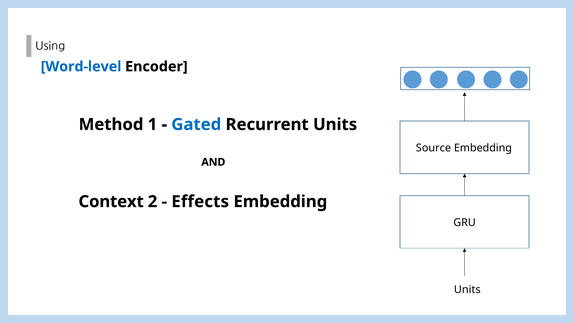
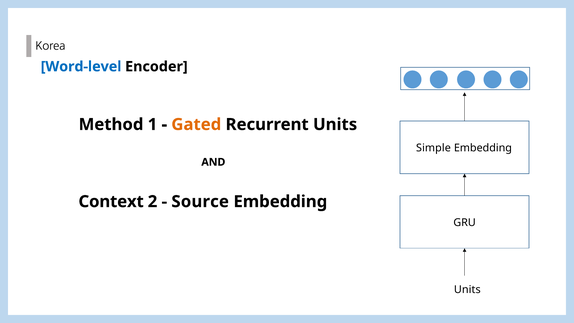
Using: Using -> Korea
Gated colour: blue -> orange
Source: Source -> Simple
Effects: Effects -> Source
